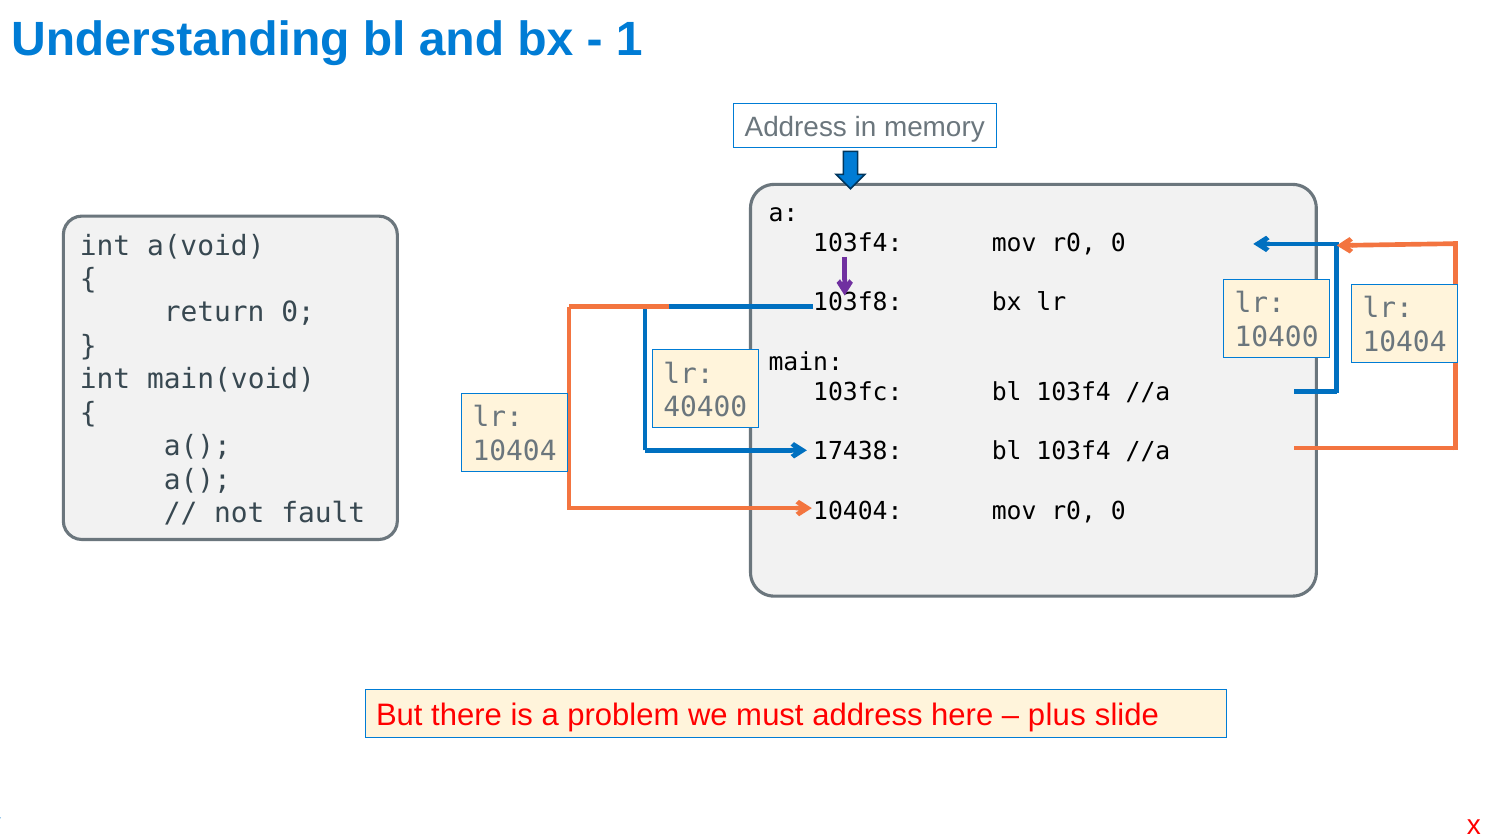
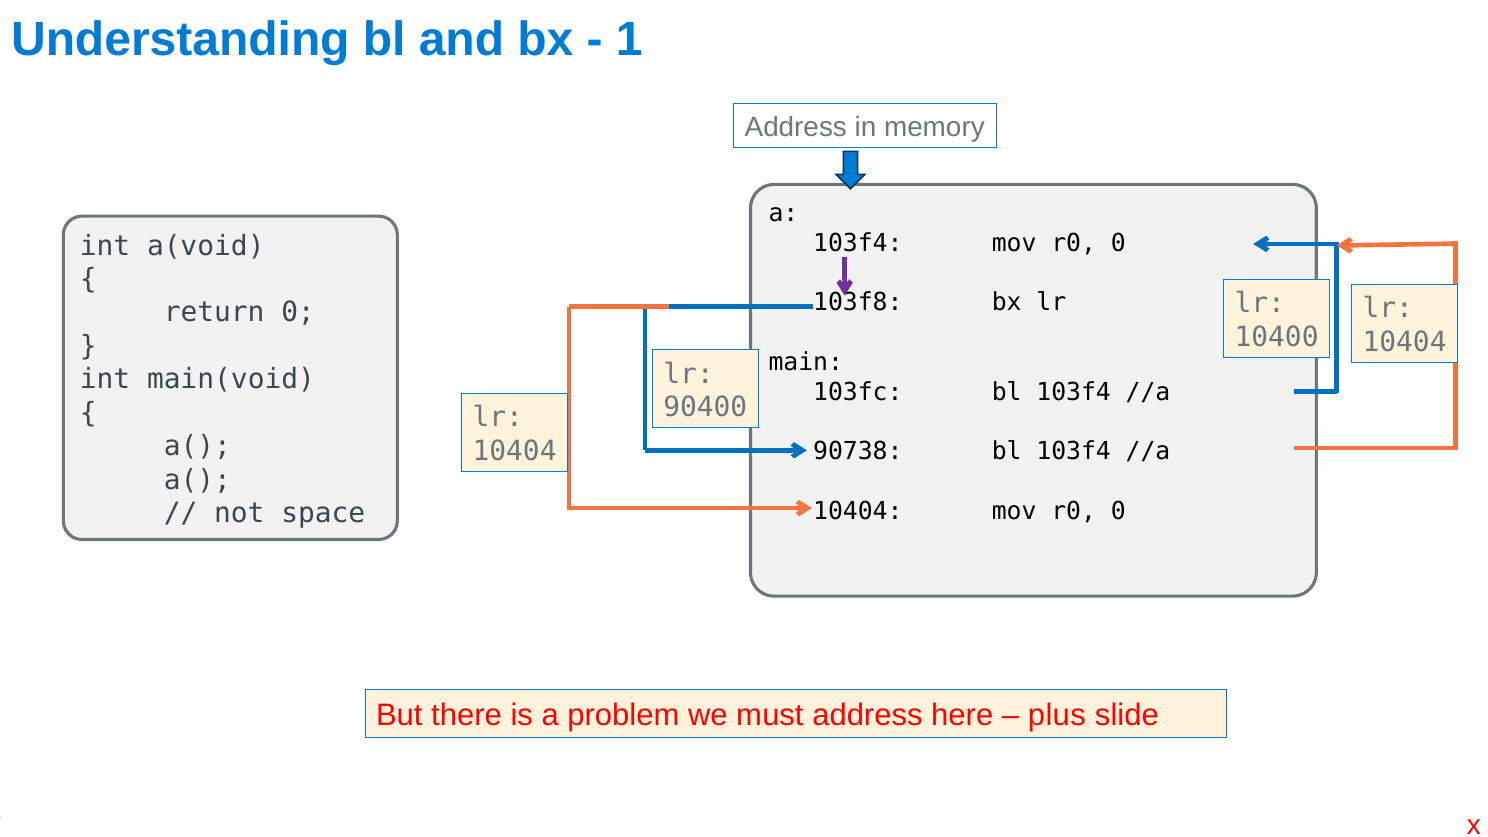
40400: 40400 -> 90400
17438: 17438 -> 90738
fault: fault -> space
